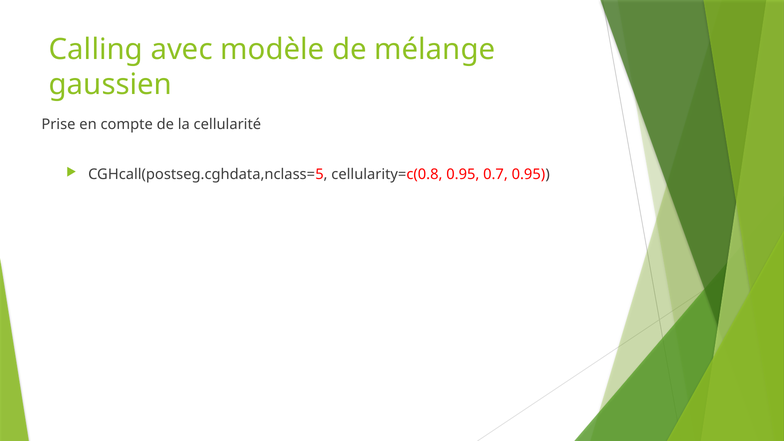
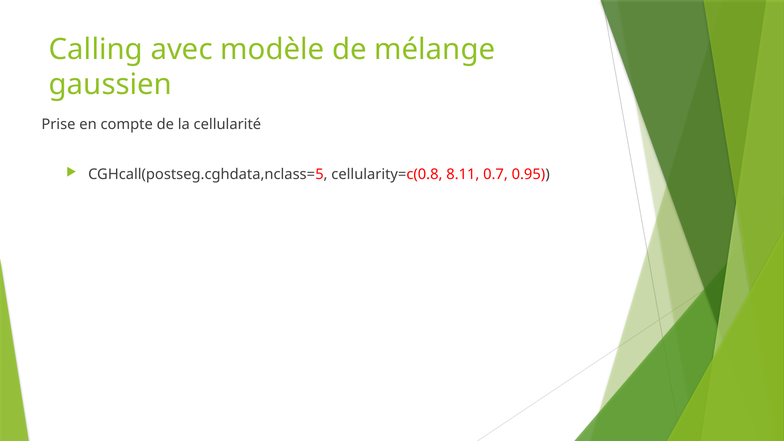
cellularity=c(0.8 0.95: 0.95 -> 8.11
